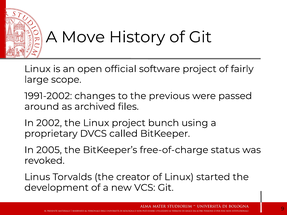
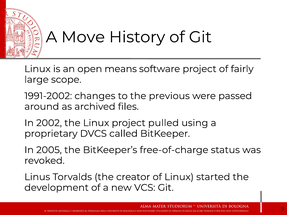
official: official -> means
bunch: bunch -> pulled
